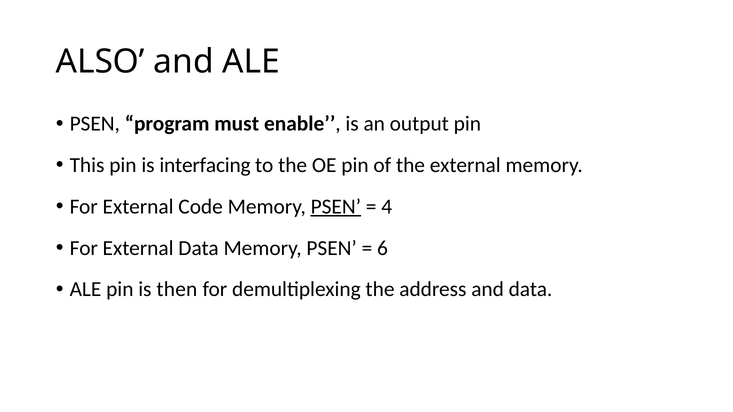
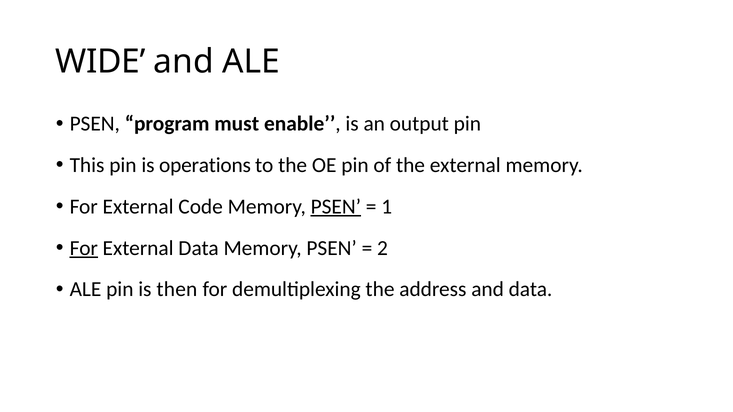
ALSO: ALSO -> WIDE
interfacing: interfacing -> operations
4: 4 -> 1
For at (84, 248) underline: none -> present
6: 6 -> 2
